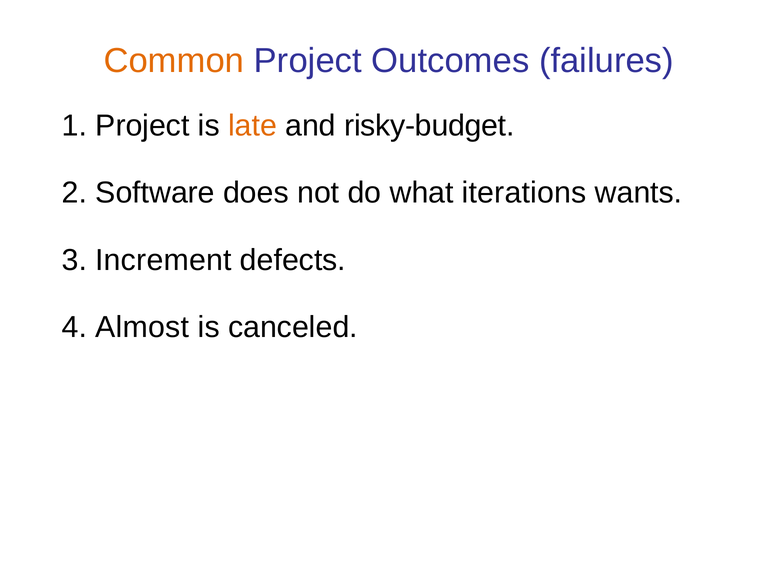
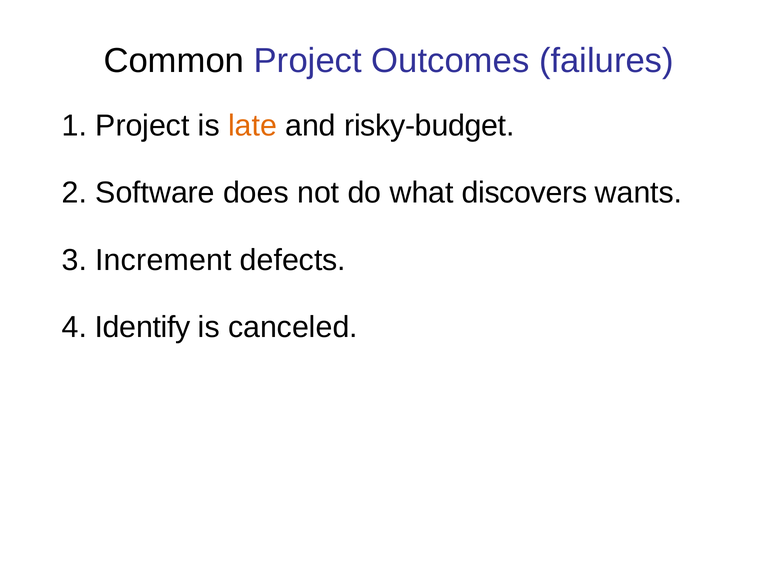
Common colour: orange -> black
iterations: iterations -> discovers
Almost: Almost -> Identify
